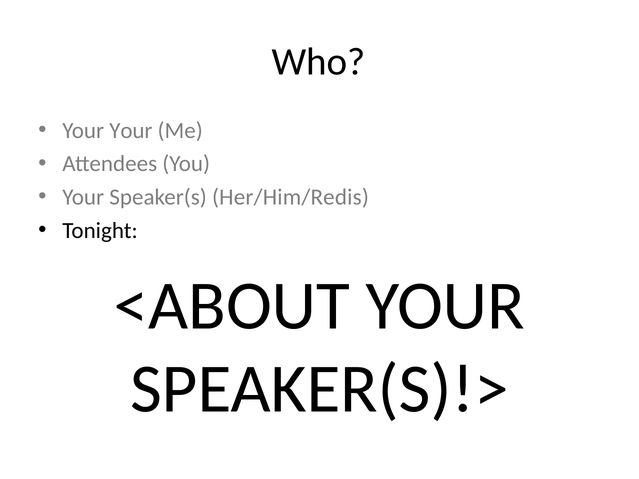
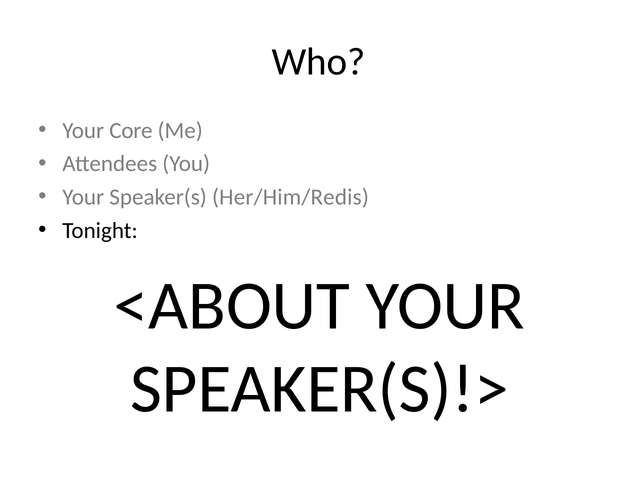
Your Your: Your -> Core
